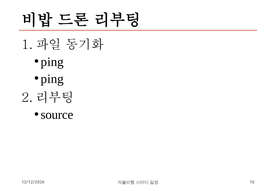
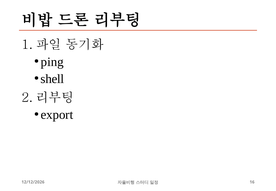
ping at (52, 79): ping -> shell
source: source -> export
